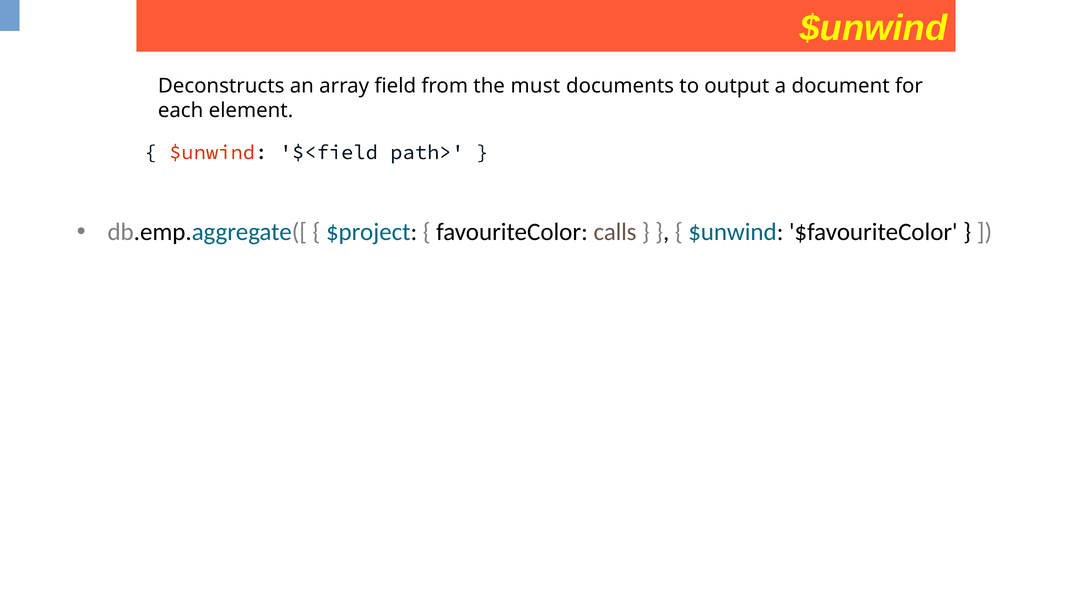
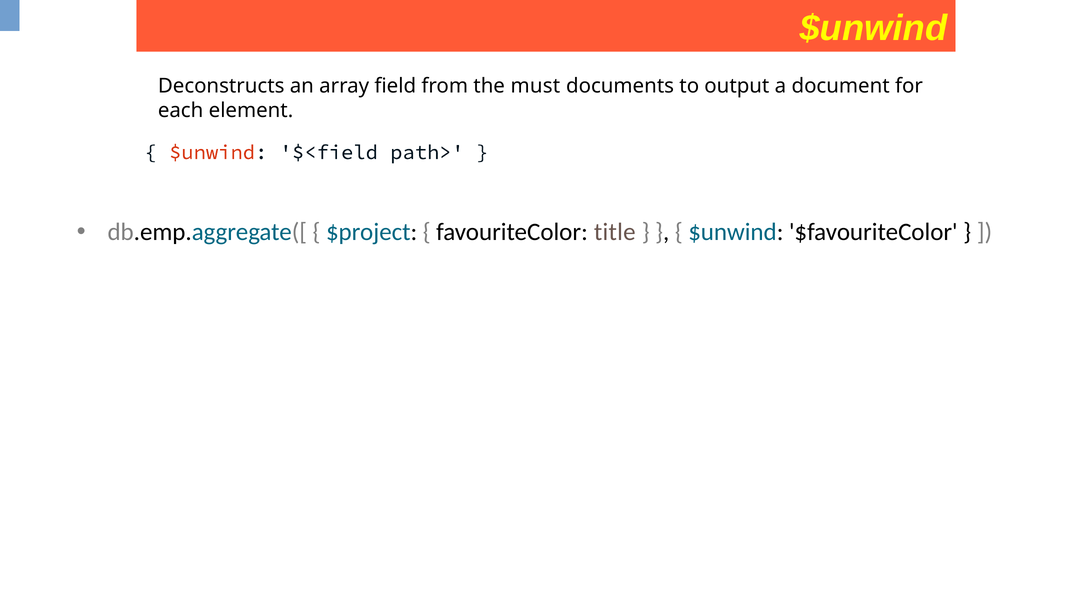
calls: calls -> title
